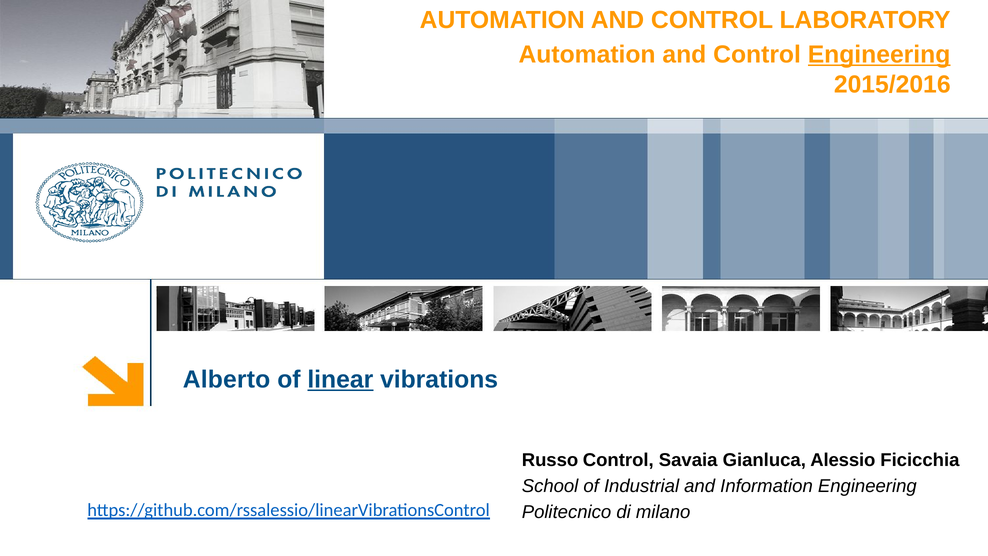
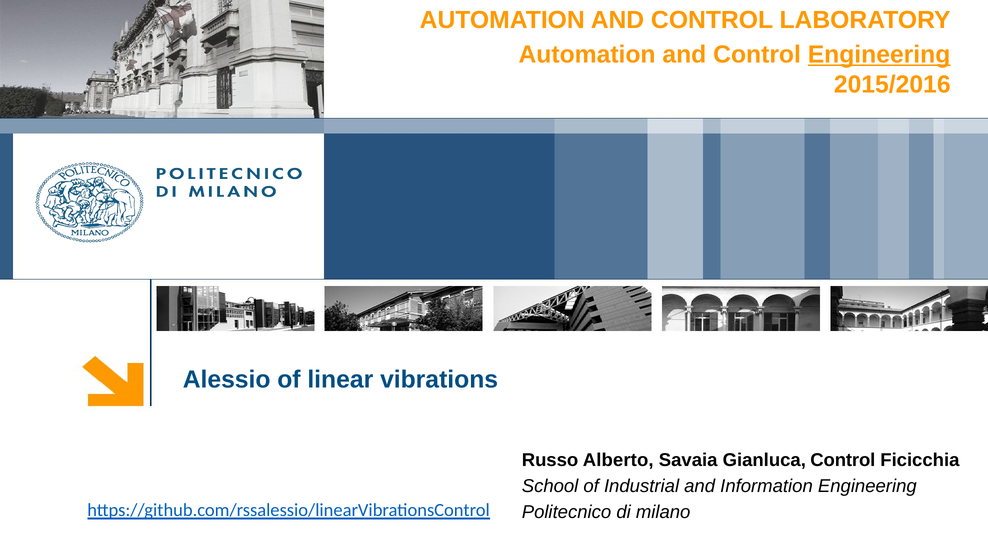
Alberto: Alberto -> Alessio
linear underline: present -> none
Russo Control: Control -> Alberto
Gianluca Alessio: Alessio -> Control
